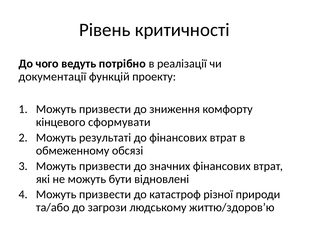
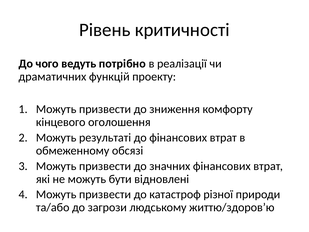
документації: документації -> драматичних
сформувати: сформувати -> оголошення
